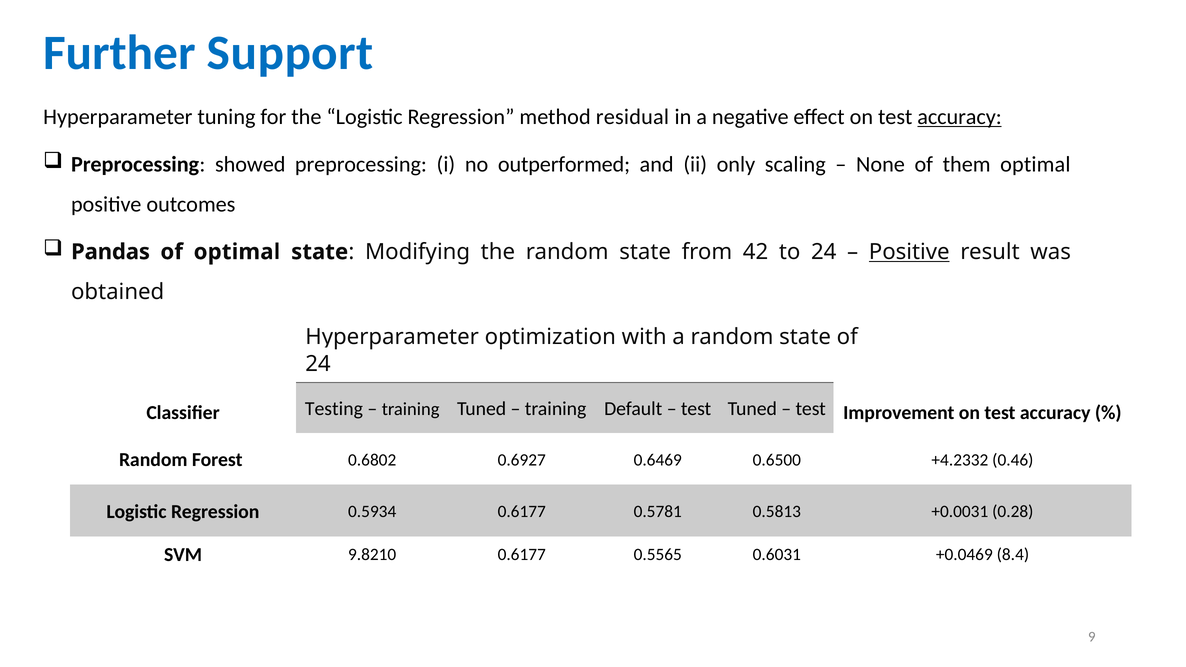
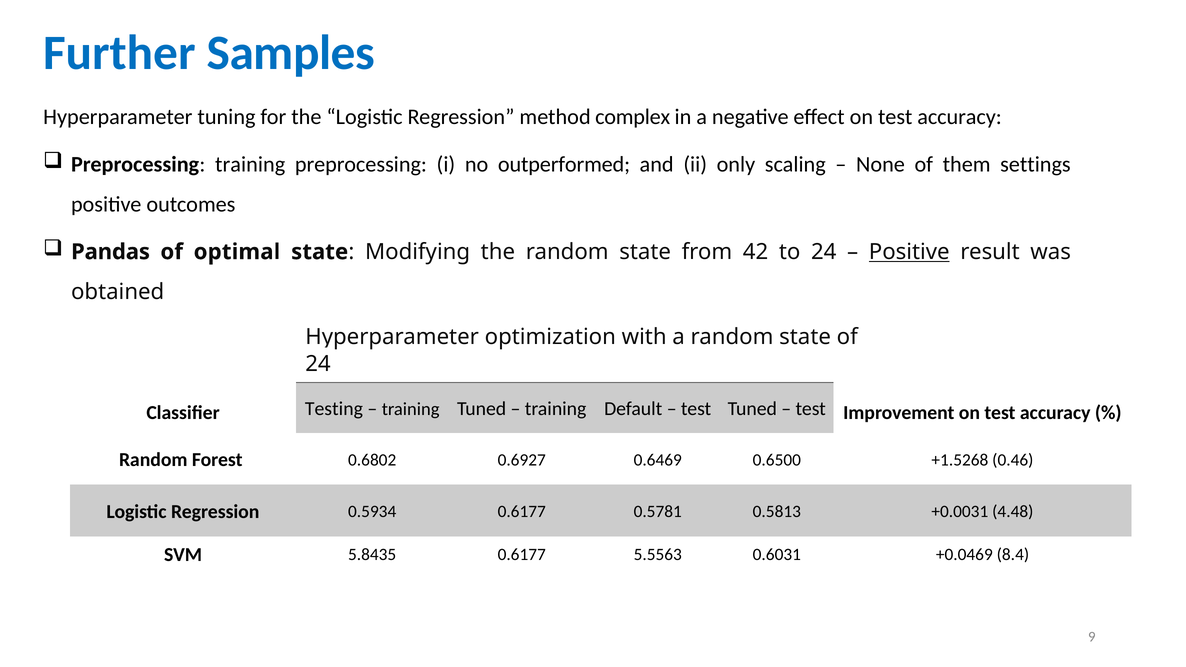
Support: Support -> Samples
residual: residual -> complex
accuracy at (960, 117) underline: present -> none
Preprocessing showed: showed -> training
them optimal: optimal -> settings
+4.2332: +4.2332 -> +1.5268
0.28: 0.28 -> 4.48
9.8210: 9.8210 -> 5.8435
0.5565: 0.5565 -> 5.5563
